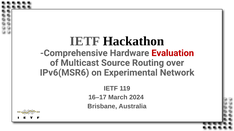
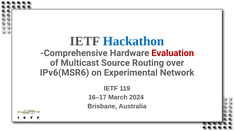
Hackathon colour: black -> blue
